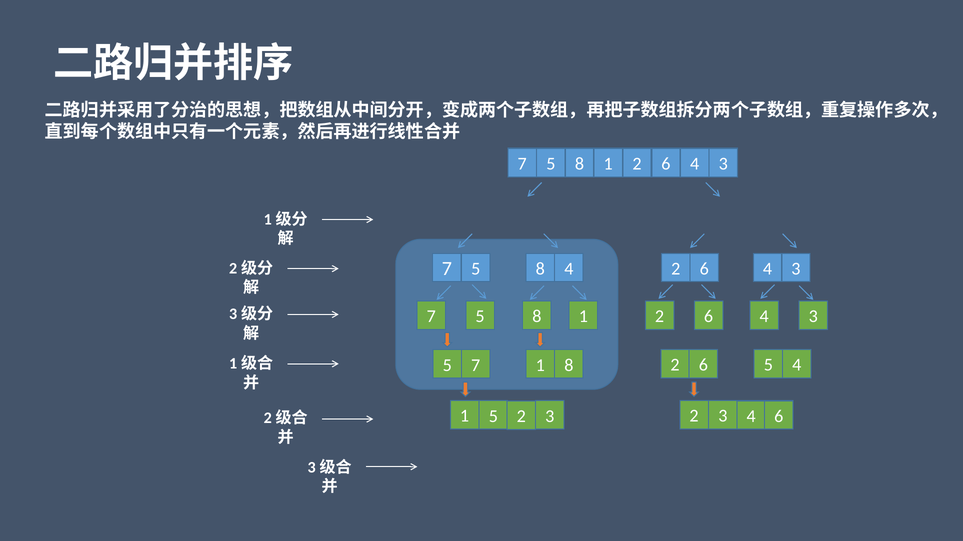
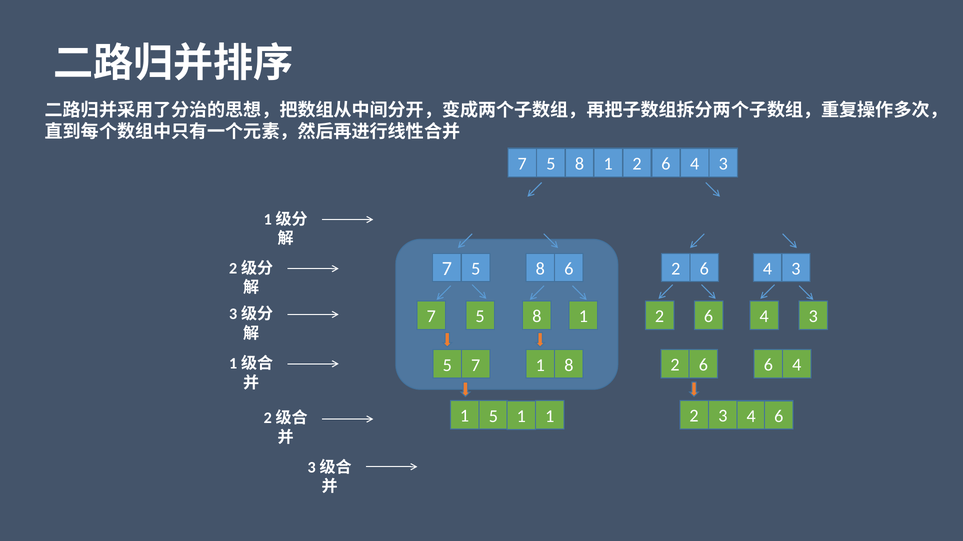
8 4: 4 -> 6
6 5: 5 -> 6
1 3: 3 -> 1
2 at (521, 417): 2 -> 1
